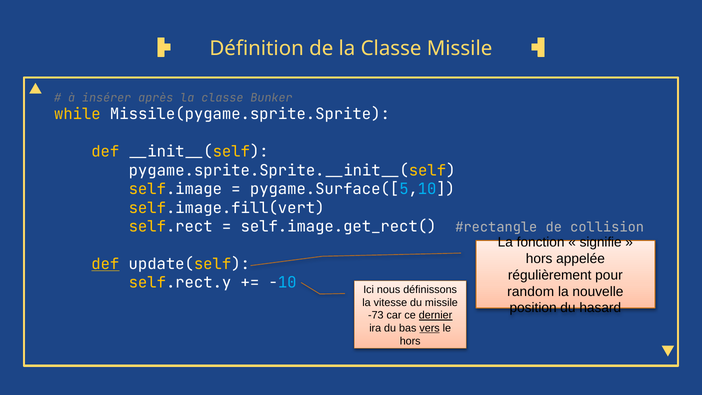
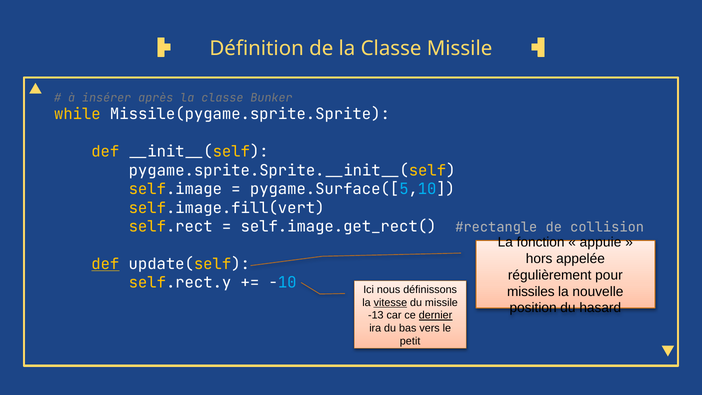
signifie: signifie -> appuie
random: random -> missiles
vitesse underline: none -> present
-73: -73 -> -13
vers underline: present -> none
hors at (410, 341): hors -> petit
